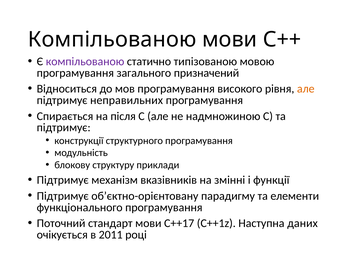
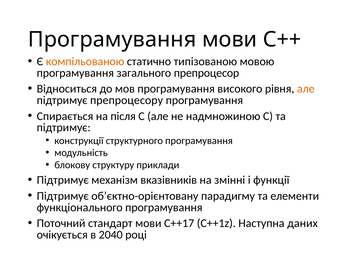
Компільованою at (112, 40): Компільованою -> Програмування
компільованою at (85, 62) colour: purple -> orange
призначений: призначений -> препроцесор
неправильних: неправильних -> препроцесору
2011: 2011 -> 2040
